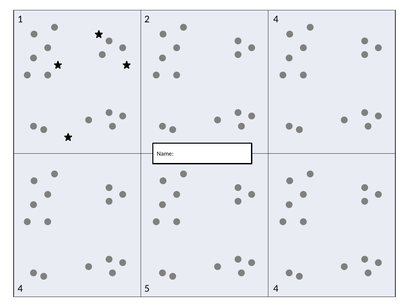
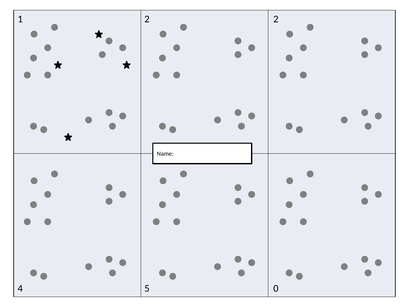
2 4: 4 -> 2
5 4: 4 -> 0
